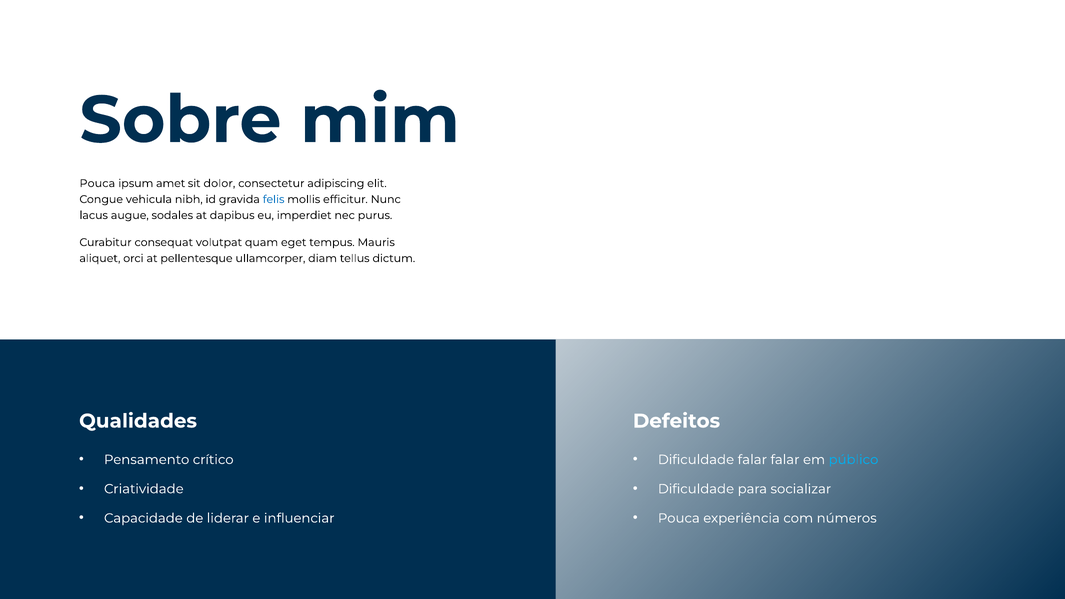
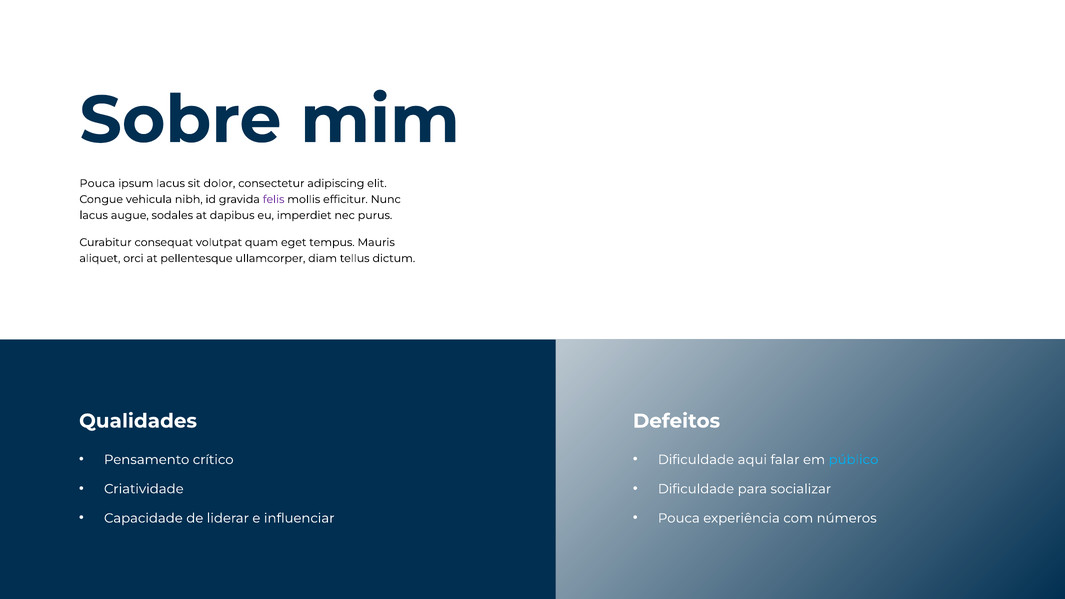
ipsum amet: amet -> lacus
felis colour: blue -> purple
Dificuldade falar: falar -> aqui
